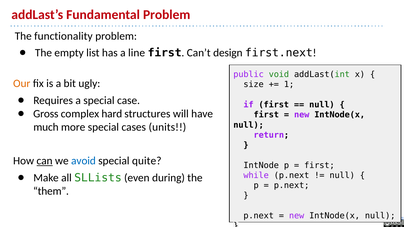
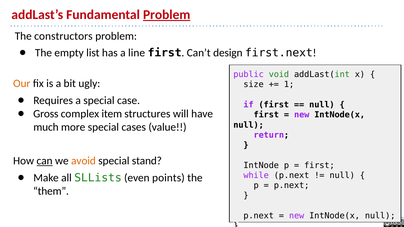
Problem at (167, 15) underline: none -> present
functionality: functionality -> constructors
hard: hard -> item
units: units -> value
avoid colour: blue -> orange
quite: quite -> stand
during: during -> points
